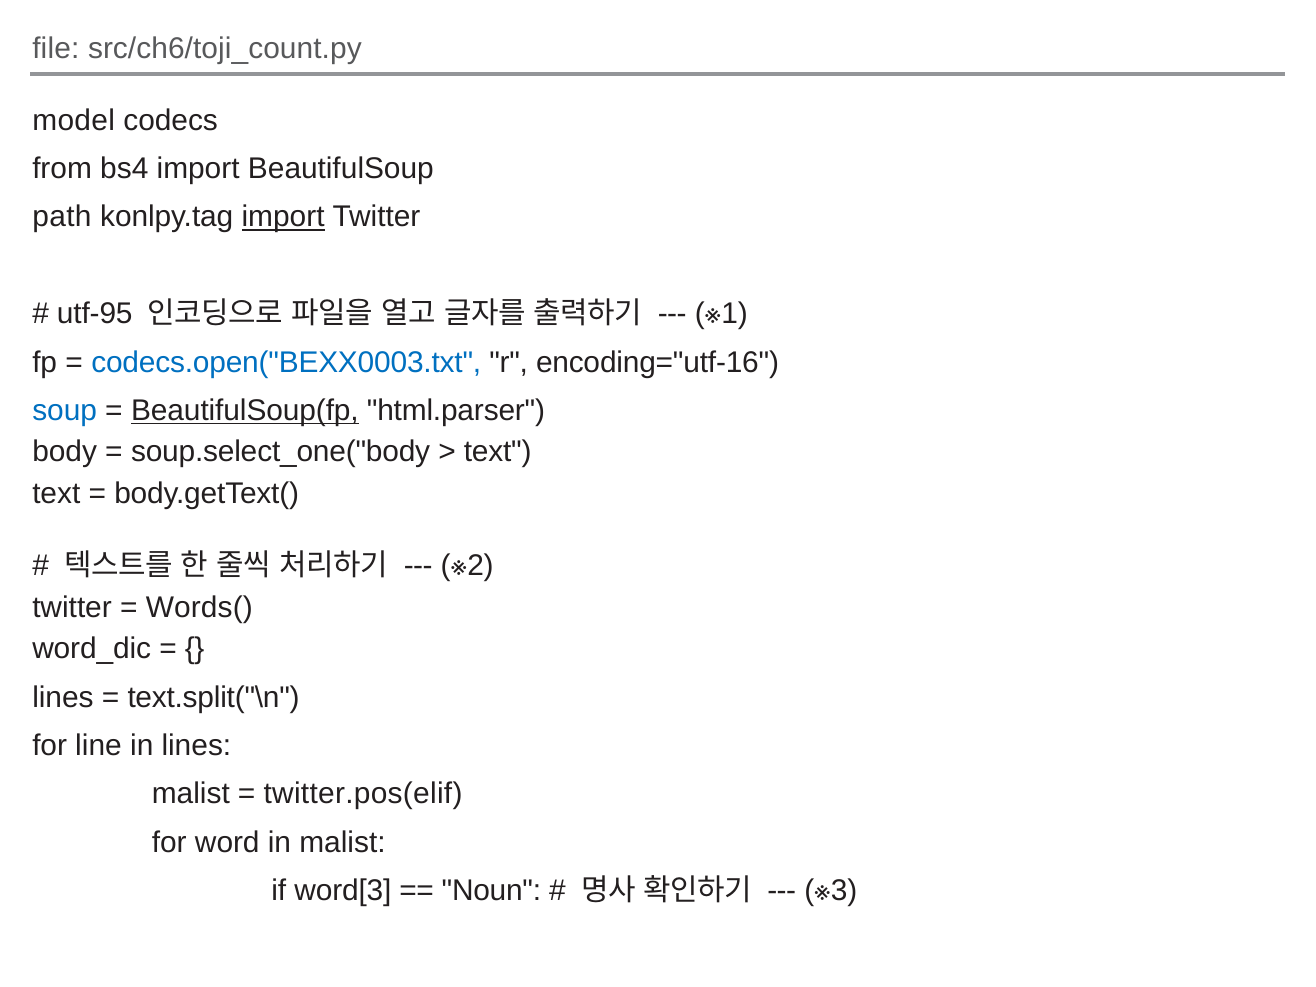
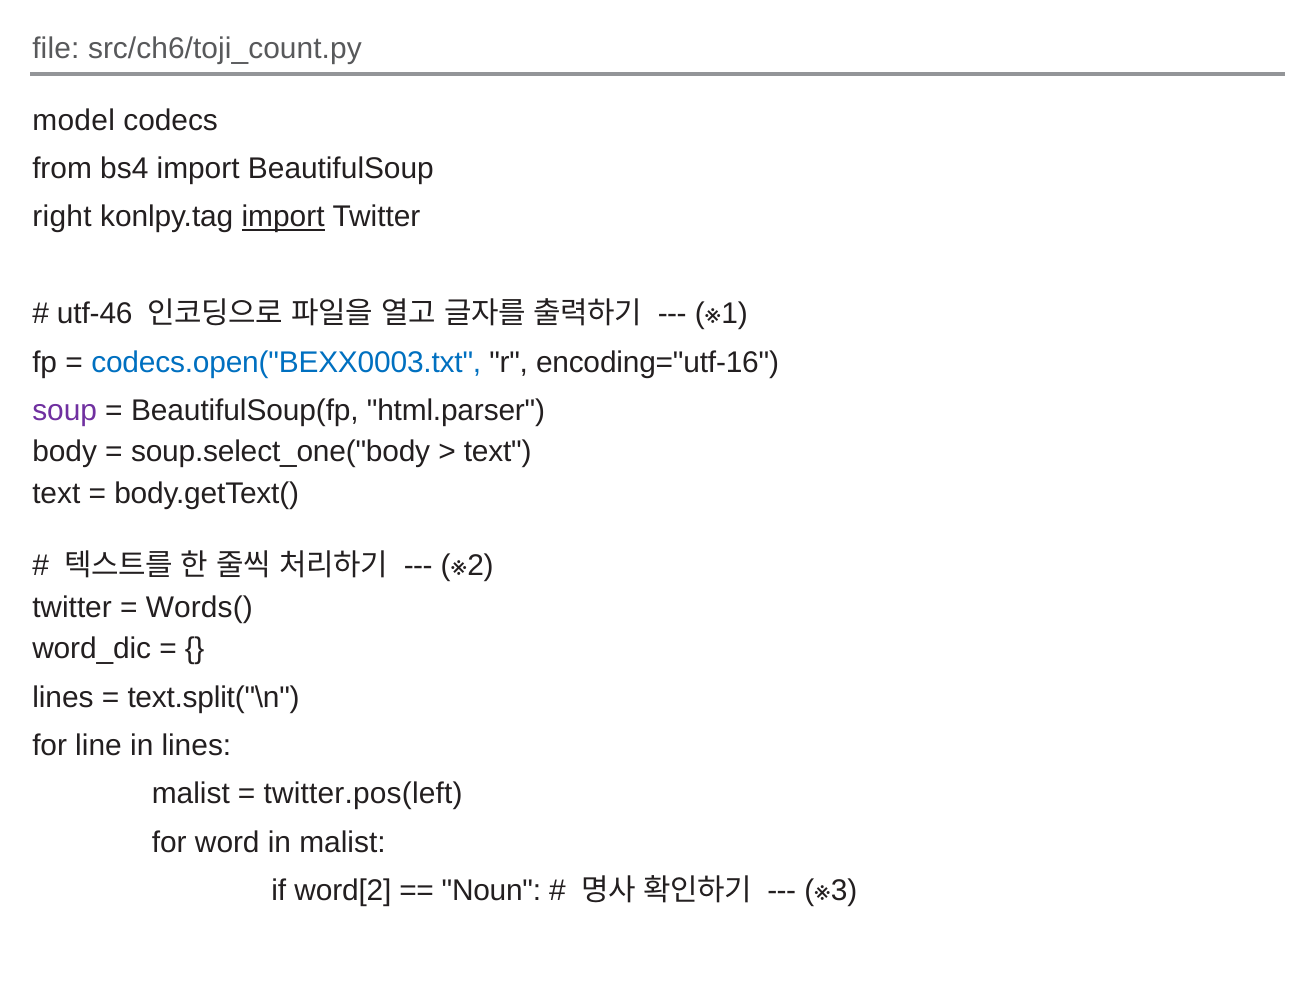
path: path -> right
utf-95: utf-95 -> utf-46
soup colour: blue -> purple
BeautifulSoup(fp underline: present -> none
twitter.pos(elif: twitter.pos(elif -> twitter.pos(left
word[3: word[3 -> word[2
